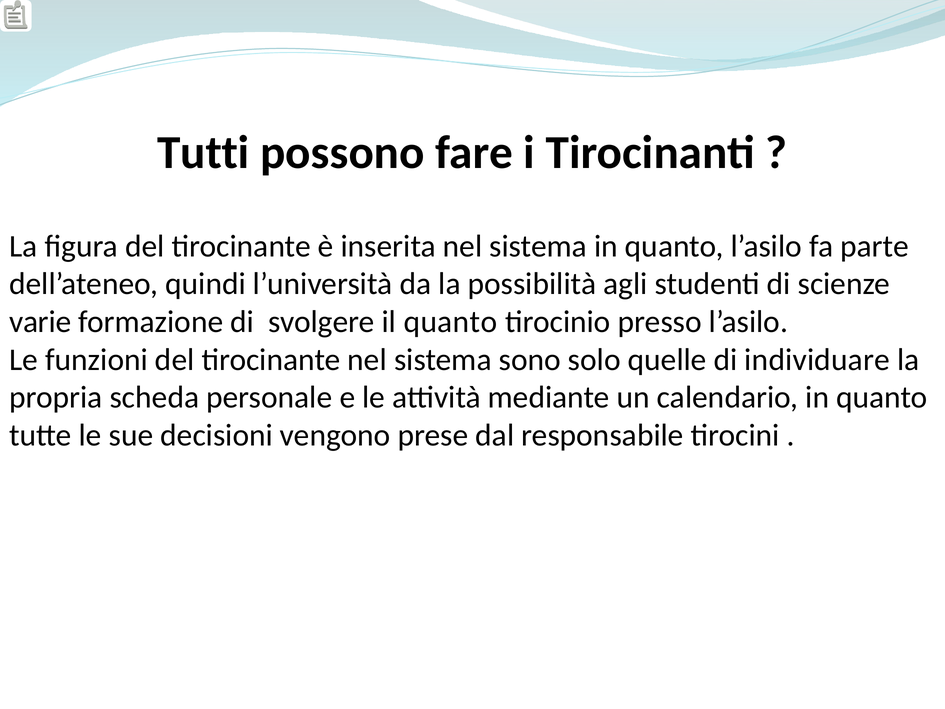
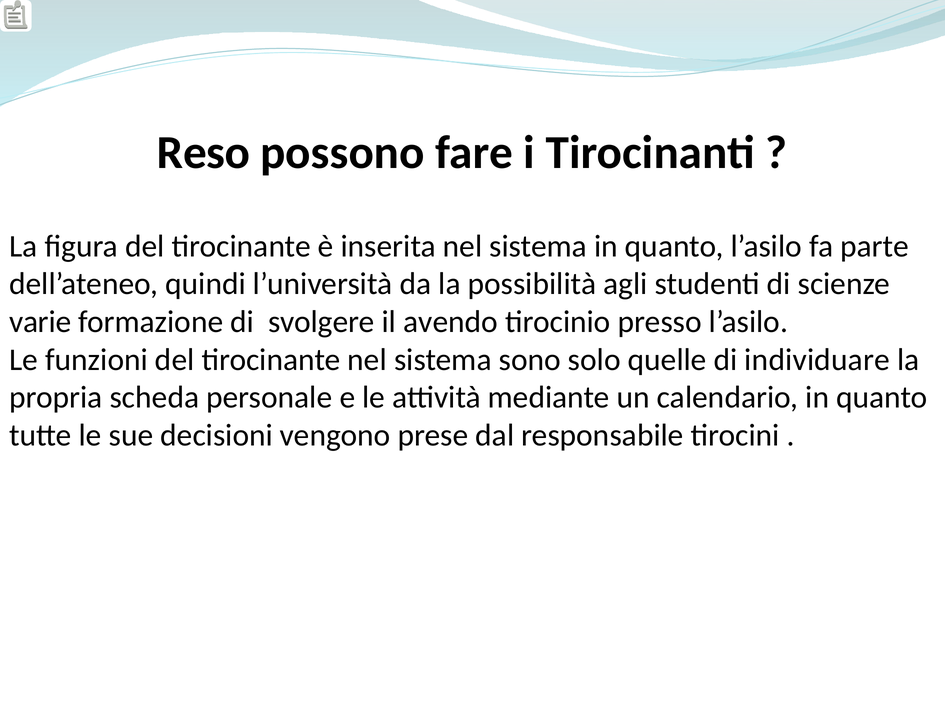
Tutti: Tutti -> Reso
il quanto: quanto -> avendo
